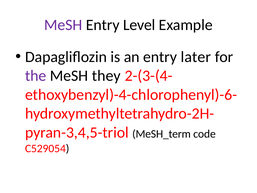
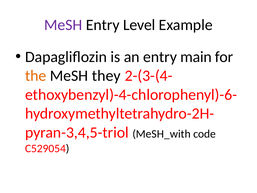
later: later -> main
the colour: purple -> orange
MeSH_term: MeSH_term -> MeSH_with
